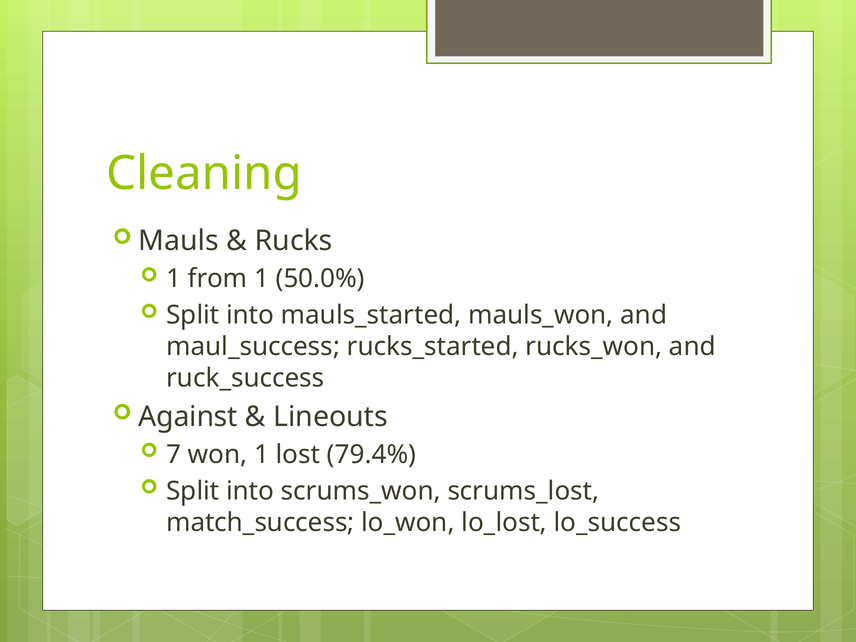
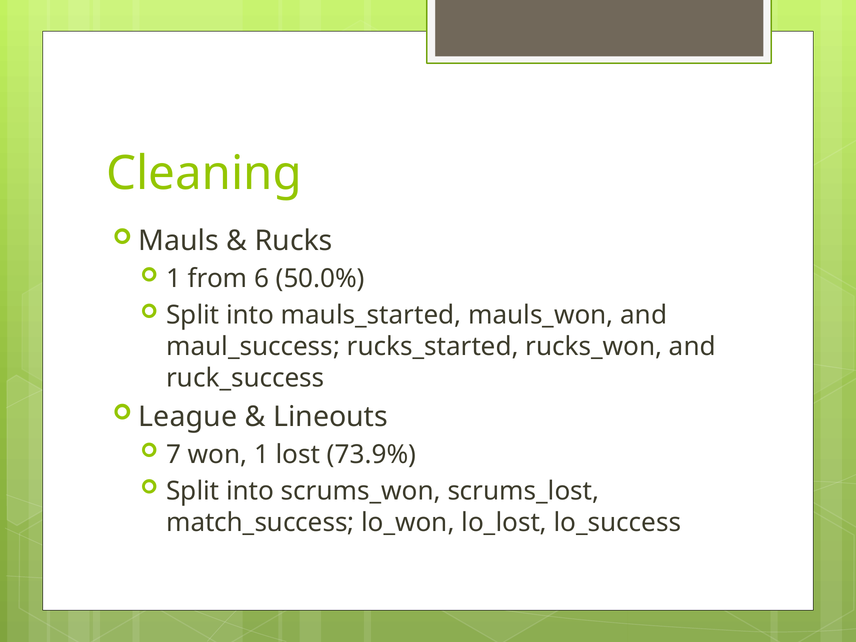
from 1: 1 -> 6
Against: Against -> League
79.4%: 79.4% -> 73.9%
